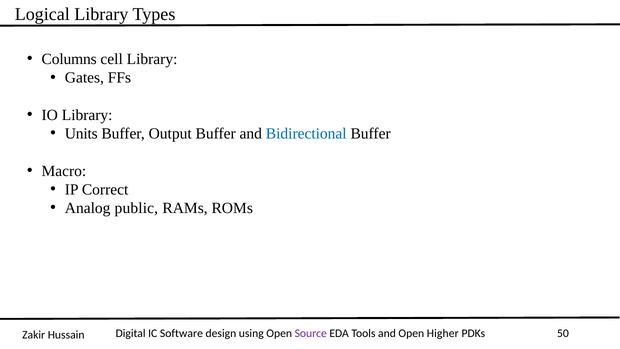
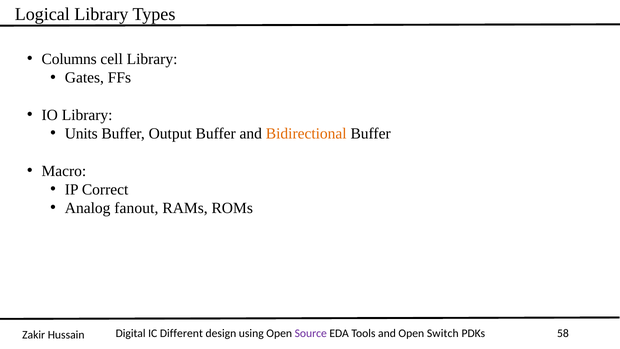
Bidirectional colour: blue -> orange
public: public -> fanout
Software: Software -> Different
Higher: Higher -> Switch
50: 50 -> 58
